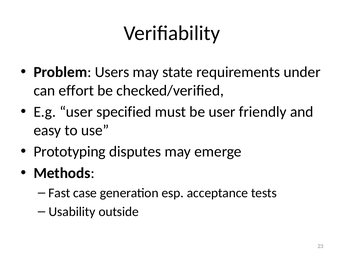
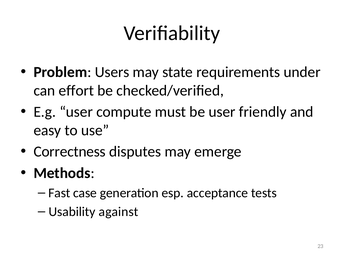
specified: specified -> compute
Prototyping: Prototyping -> Correctness
outside: outside -> against
